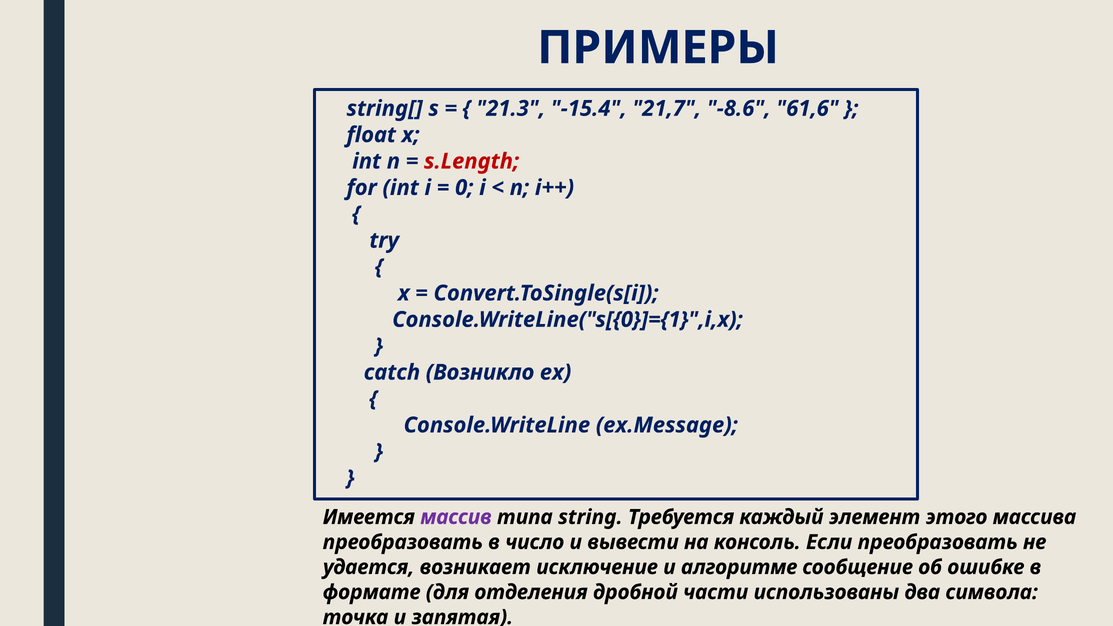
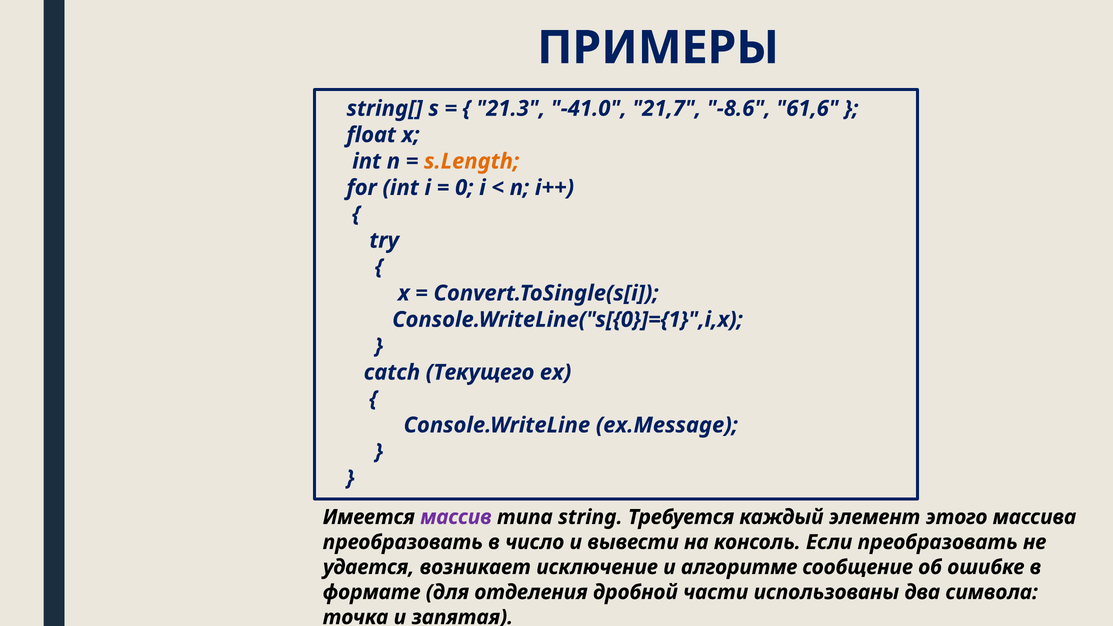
-15.4: -15.4 -> -41.0
s.Length colour: red -> orange
Возникло: Возникло -> Текущего
